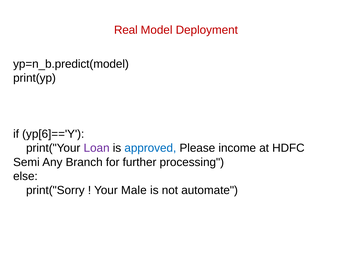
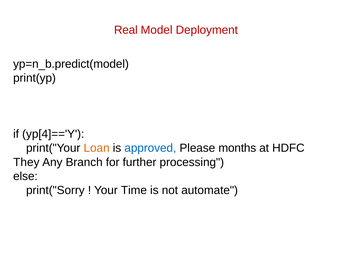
yp[6]=='Y: yp[6]=='Y -> yp[4]=='Y
Loan colour: purple -> orange
income: income -> months
Semi: Semi -> They
Male: Male -> Time
